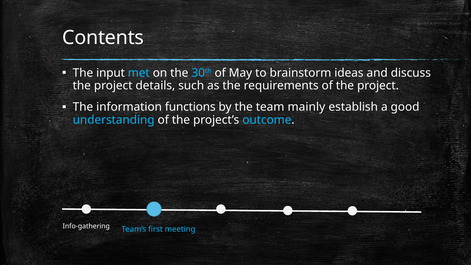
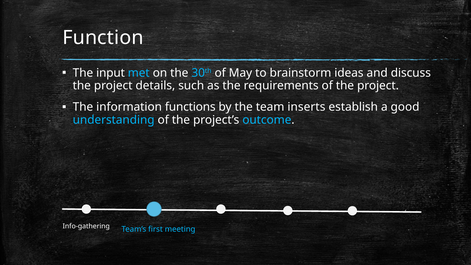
Contents: Contents -> Function
mainly: mainly -> inserts
